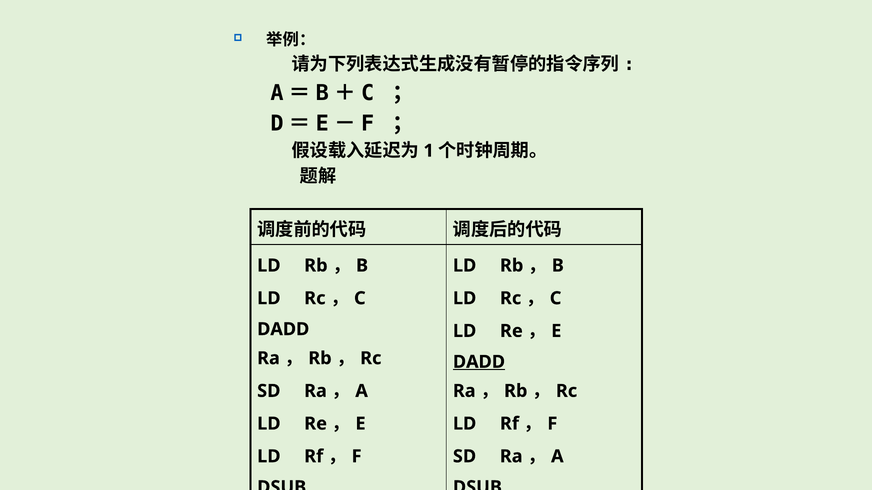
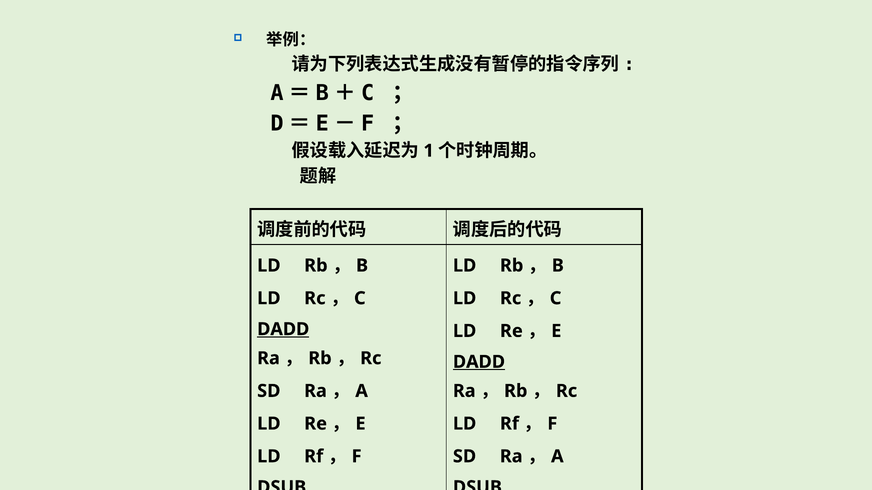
DADD at (283, 329) underline: none -> present
